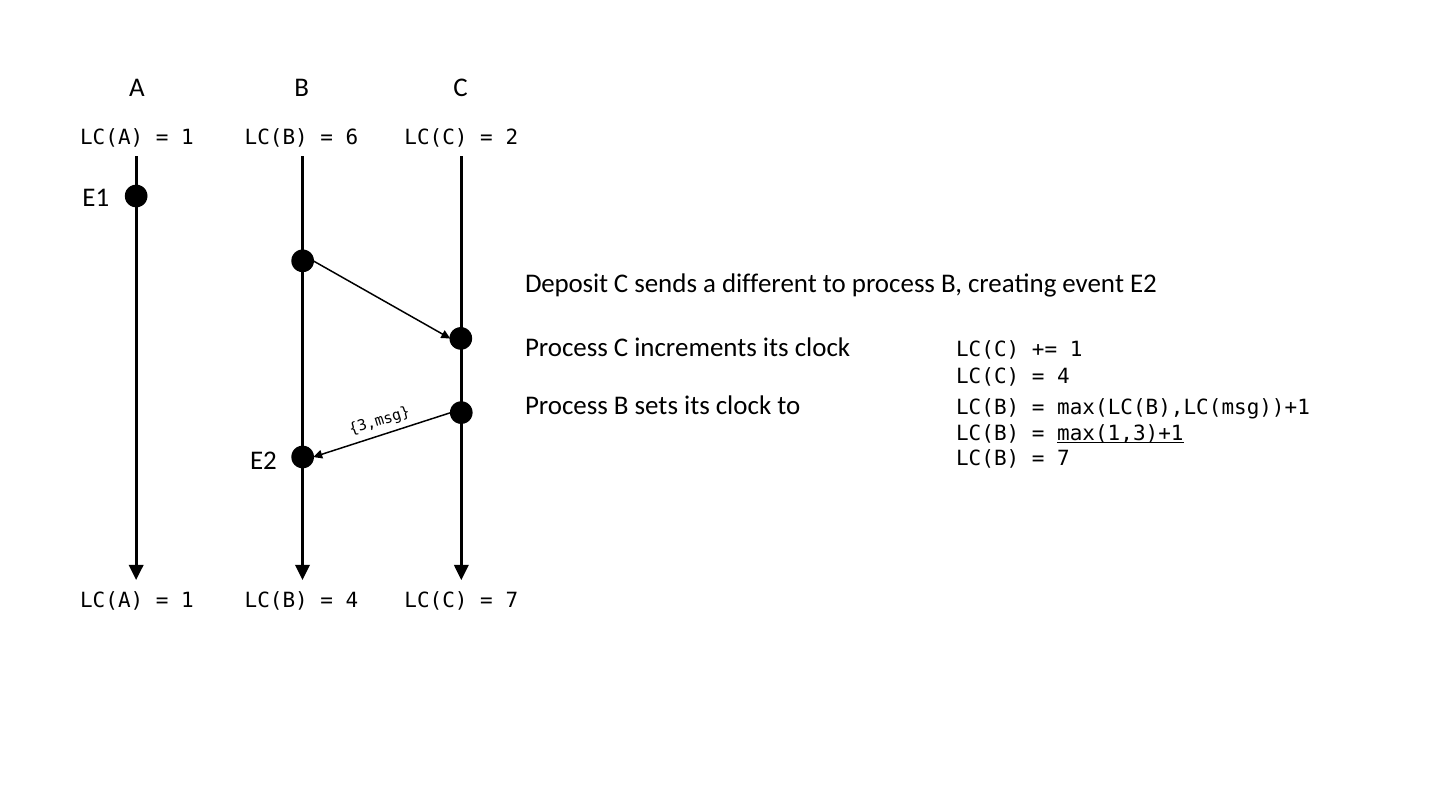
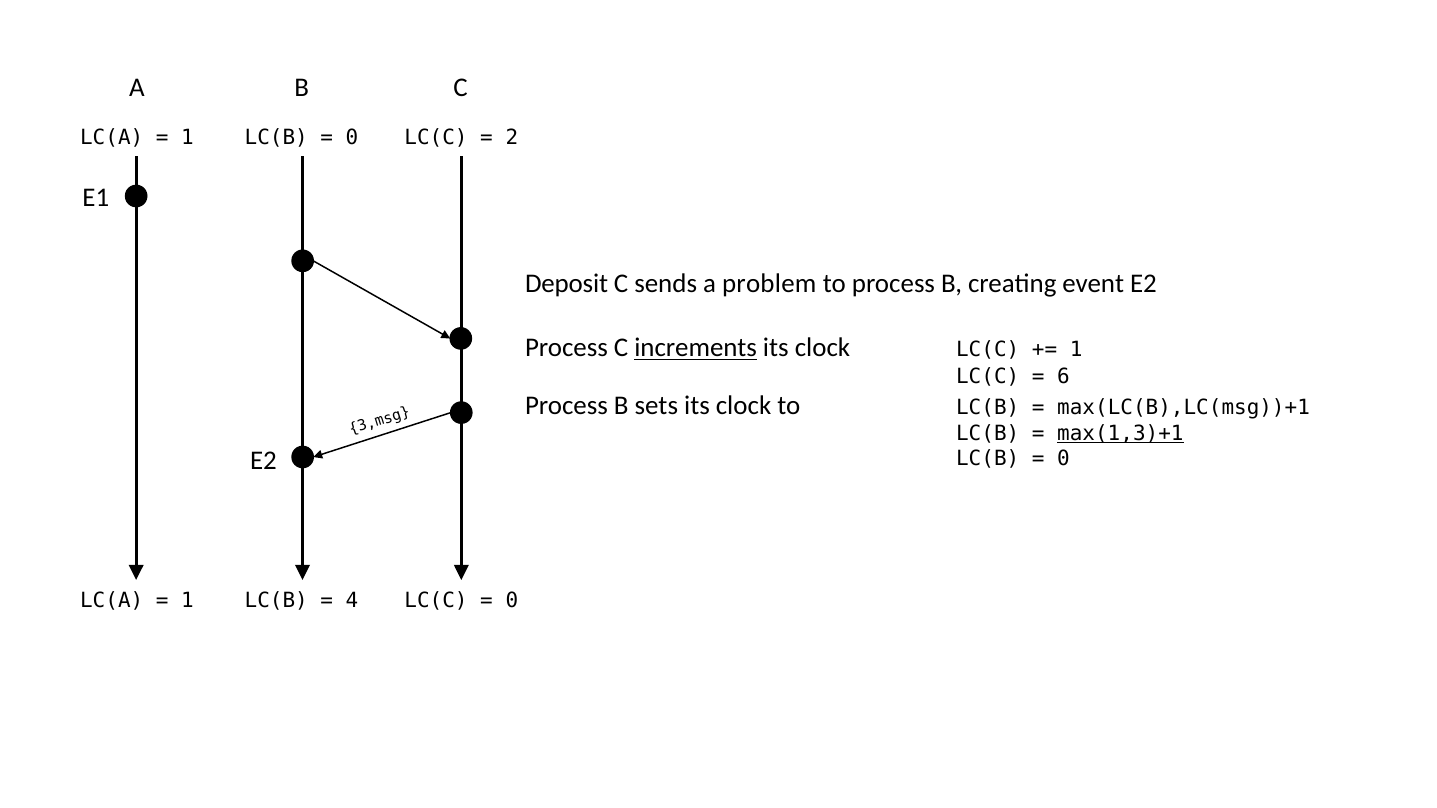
6 at (352, 137): 6 -> 0
different: different -> problem
increments underline: none -> present
4 at (1063, 377): 4 -> 6
7 at (1063, 459): 7 -> 0
7 at (512, 601): 7 -> 0
